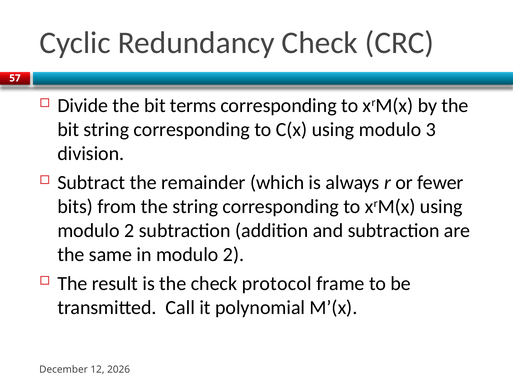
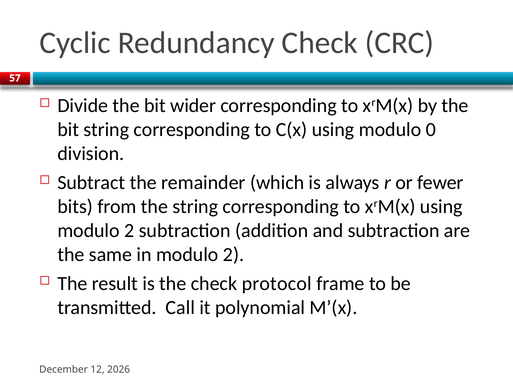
terms: terms -> wider
3: 3 -> 0
